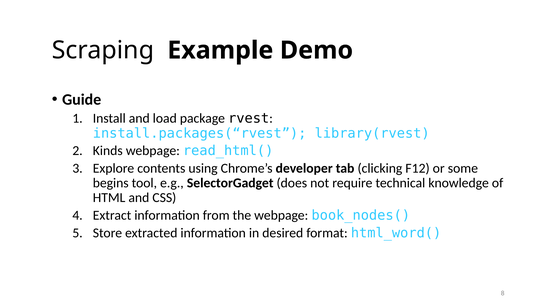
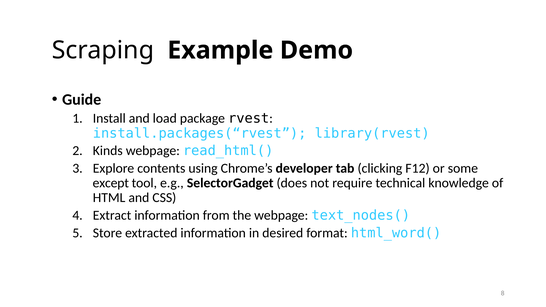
begins: begins -> except
book_nodes(: book_nodes( -> text_nodes(
